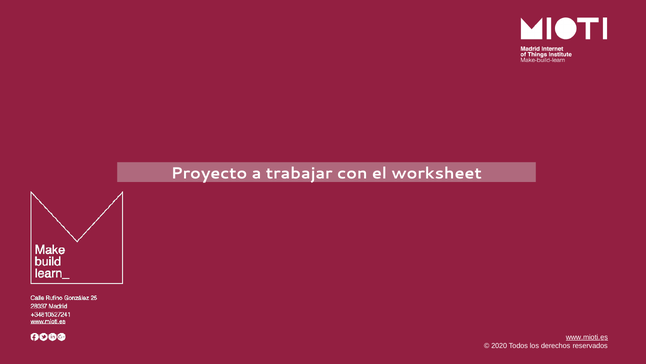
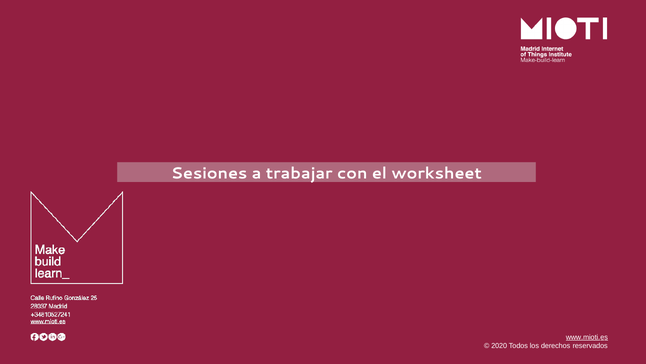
Proyecto: Proyecto -> Sesiones
